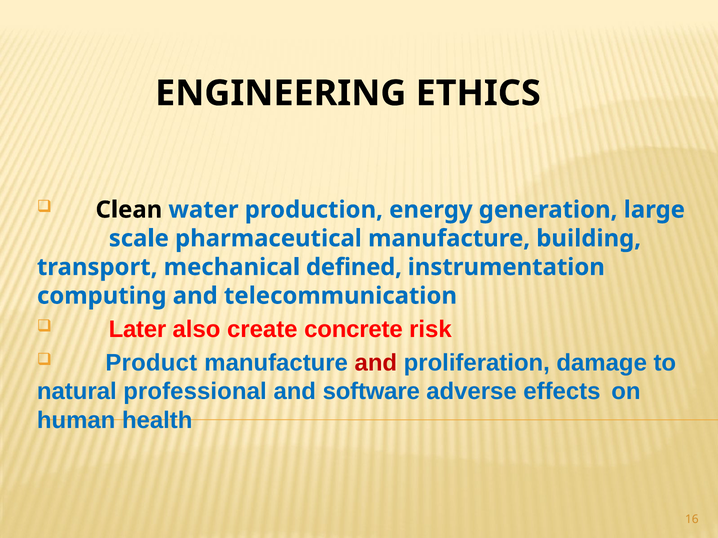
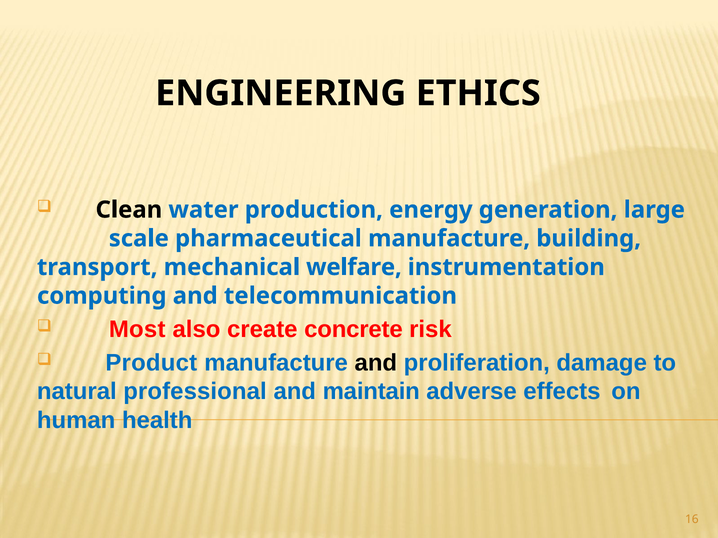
defined: defined -> welfare
Later: Later -> Most
and at (376, 363) colour: red -> black
software: software -> maintain
